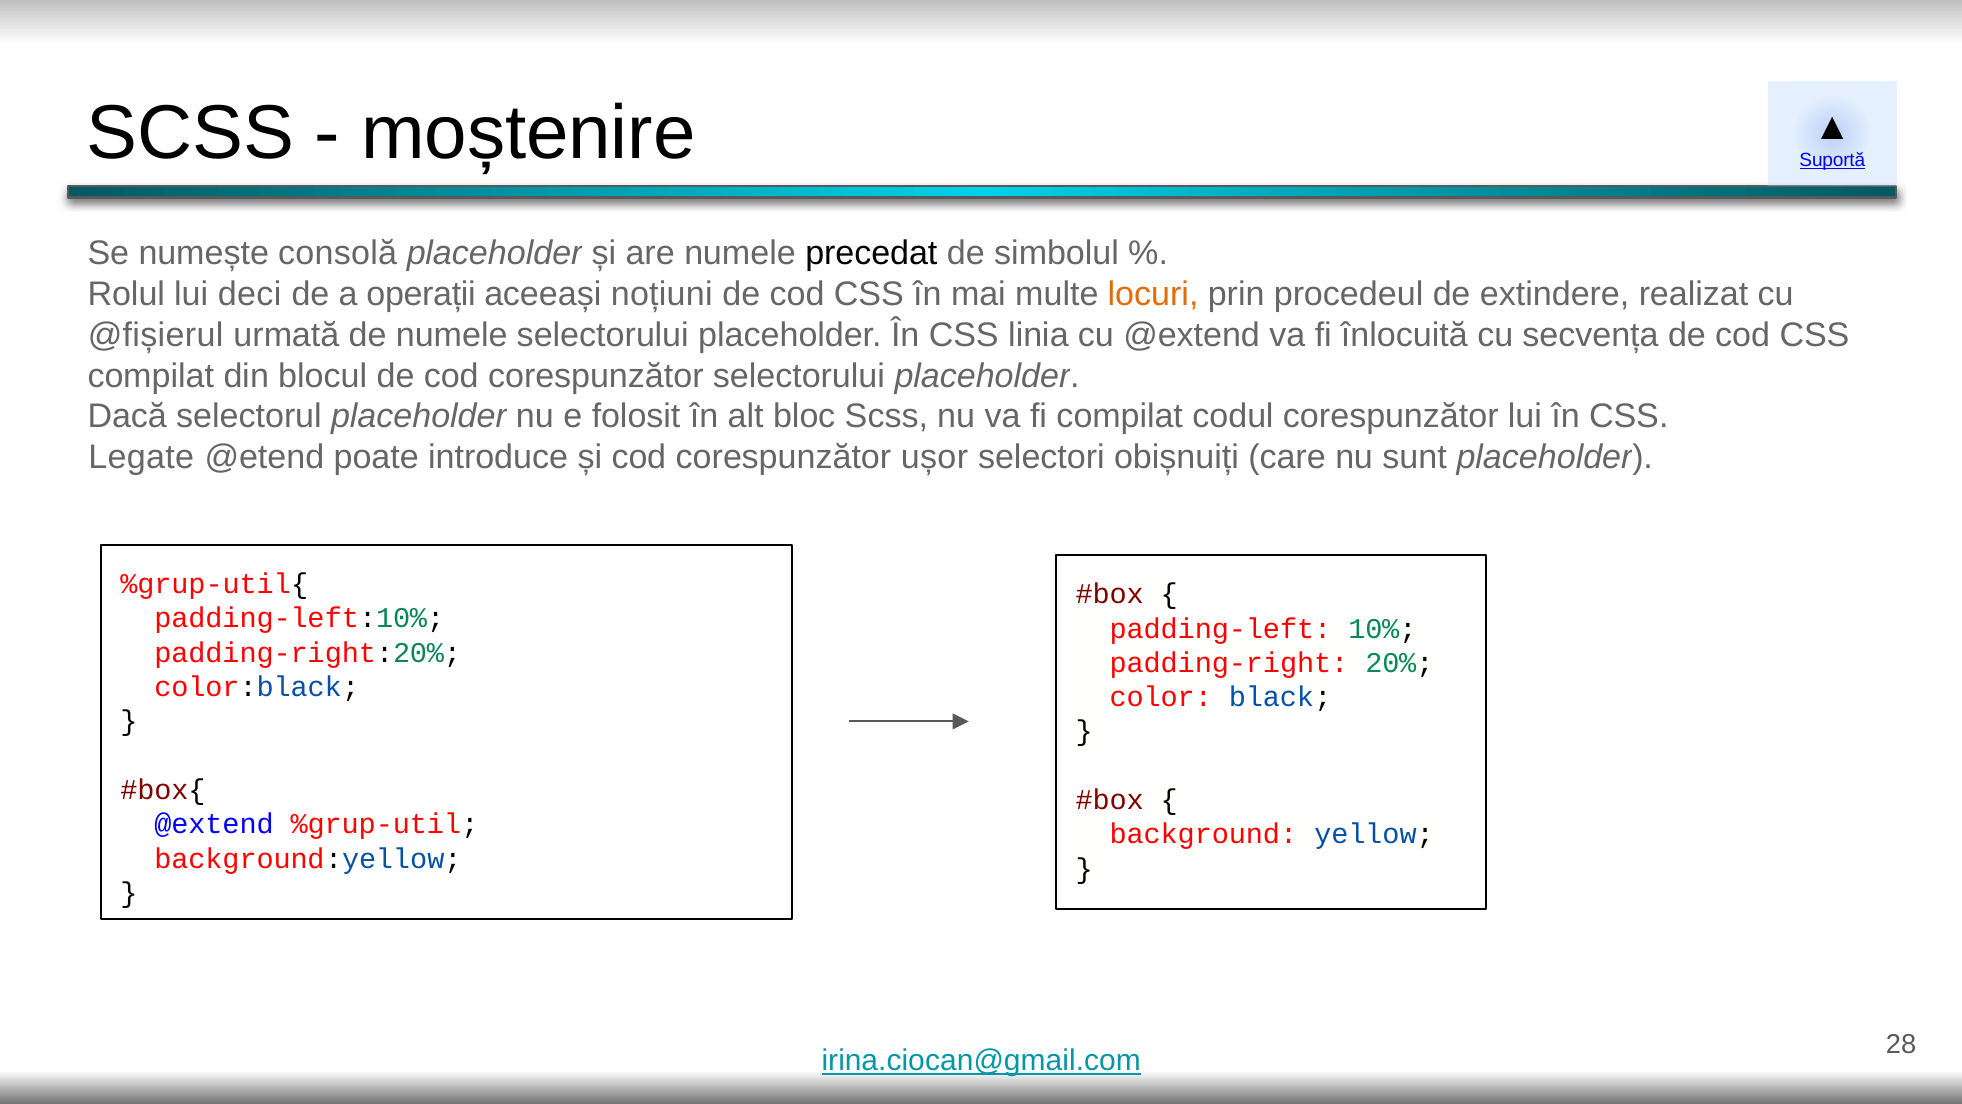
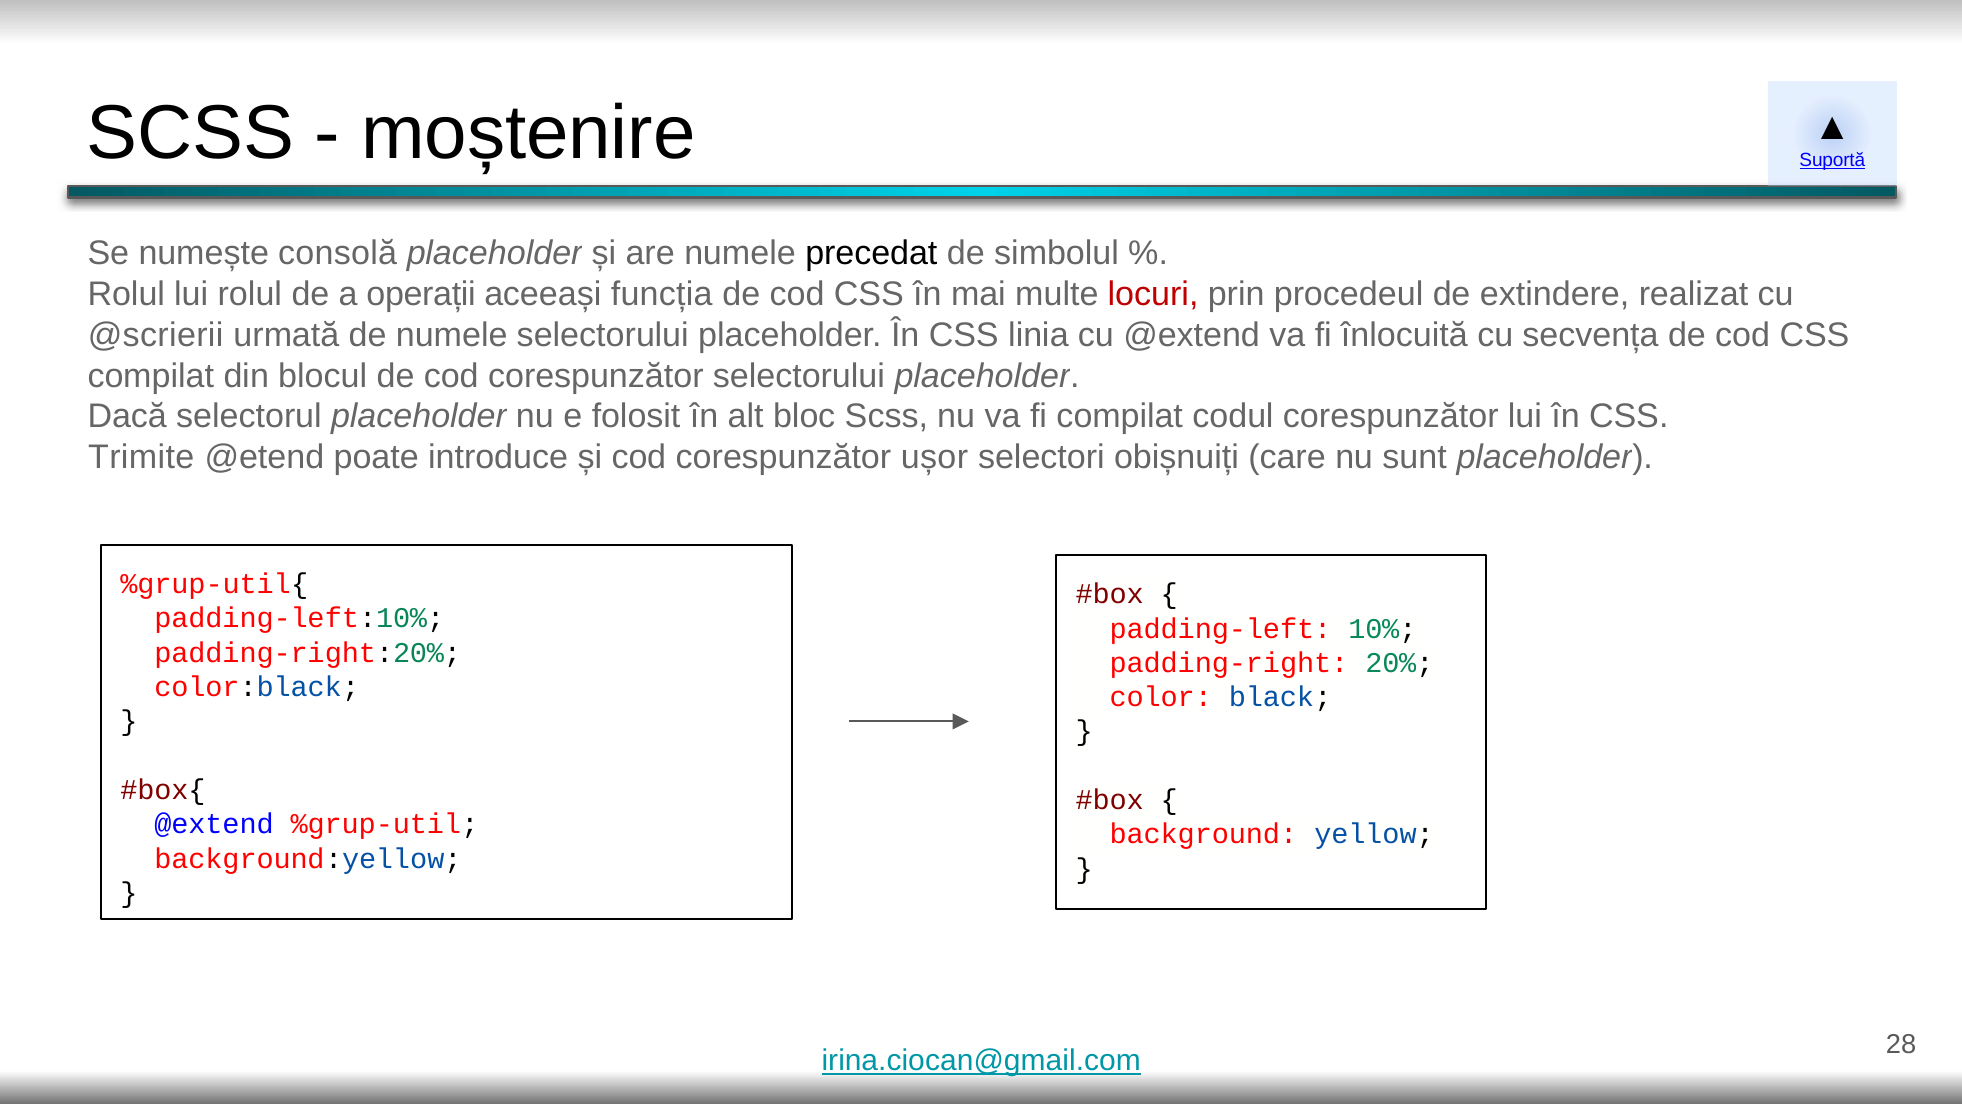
lui deci: deci -> rolul
noțiuni: noțiuni -> funcția
locuri colour: orange -> red
@fișierul: @fișierul -> @scrierii
Legate: Legate -> Trimite
